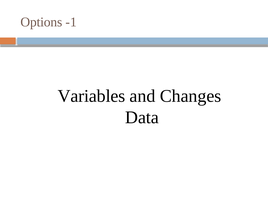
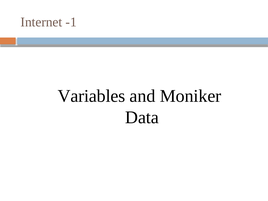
Options: Options -> Internet
Changes: Changes -> Moniker
